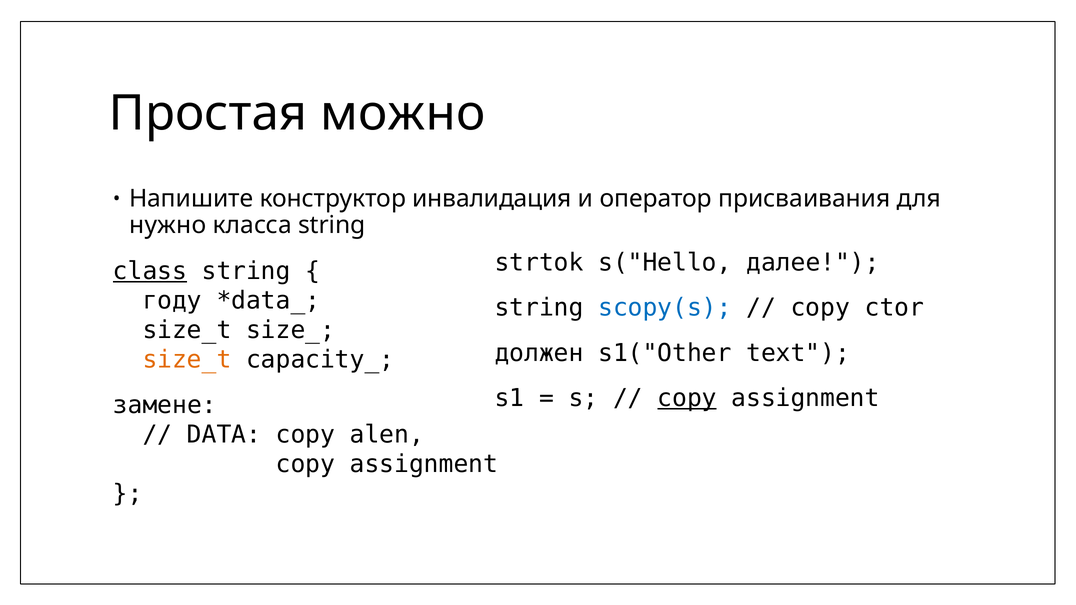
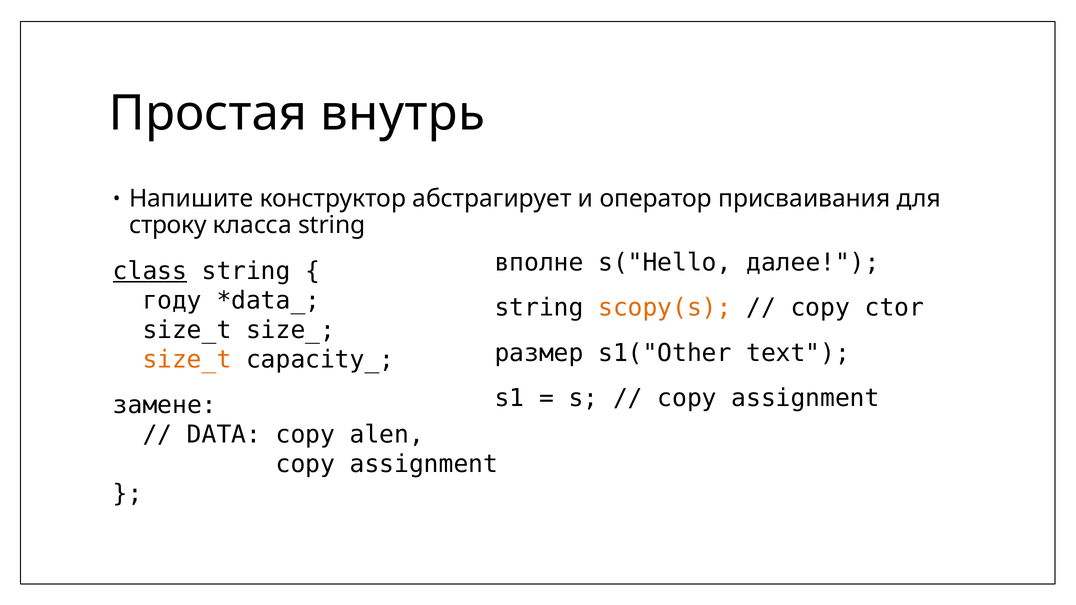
можно: можно -> внутрь
инвалидация: инвалидация -> абстрагирует
нужно: нужно -> строку
strtok: strtok -> вполне
scopy(s colour: blue -> orange
должен: должен -> размер
copy at (687, 398) underline: present -> none
